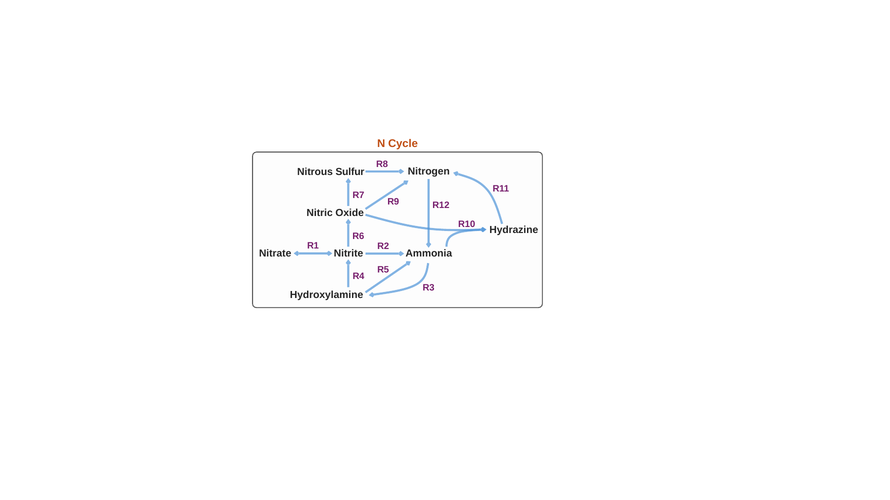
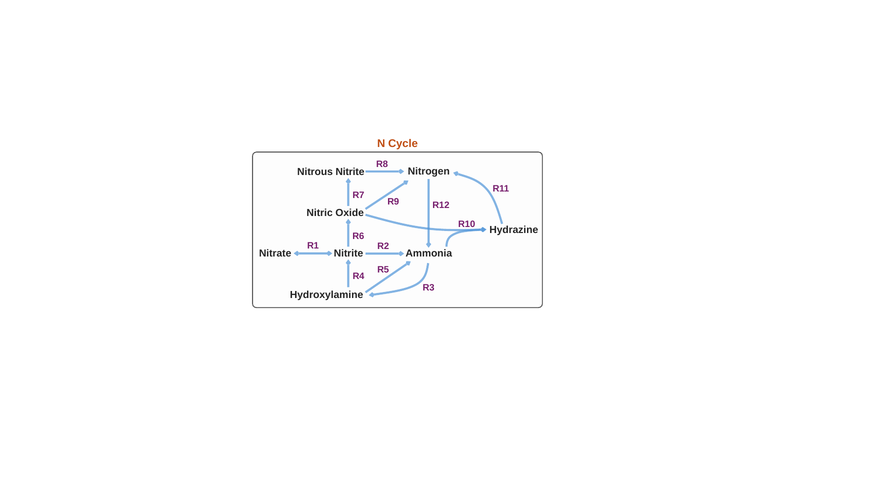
Nitrous Sulfur: Sulfur -> Nitrite
